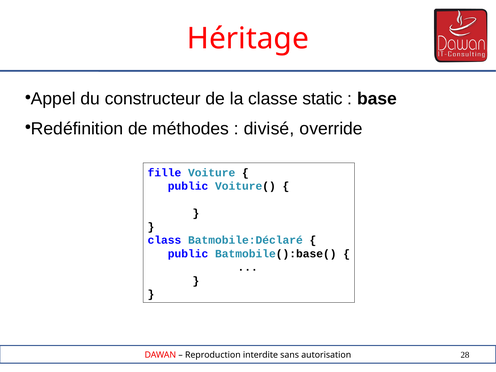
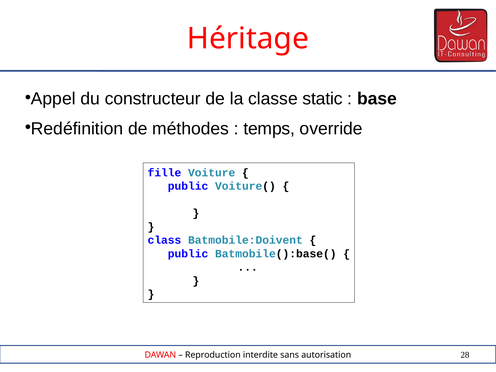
divisé: divisé -> temps
Batmobile:Déclaré: Batmobile:Déclaré -> Batmobile:Doivent
